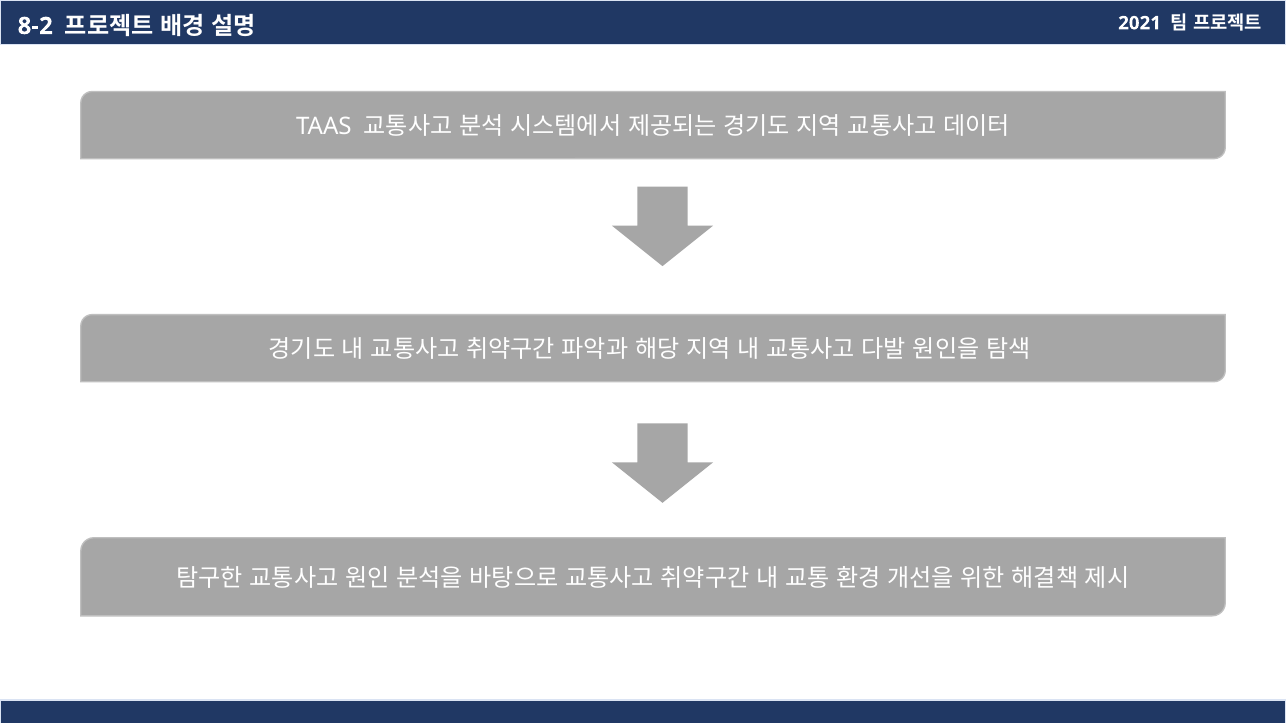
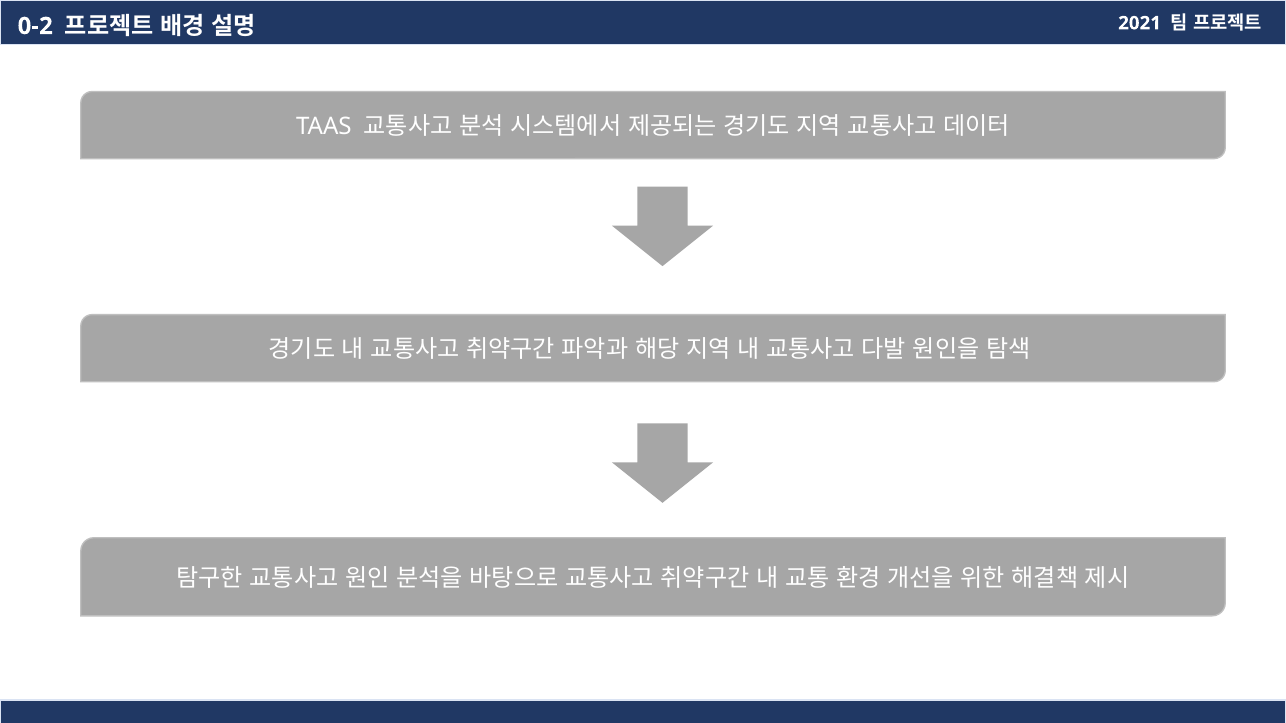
8-2: 8-2 -> 0-2
